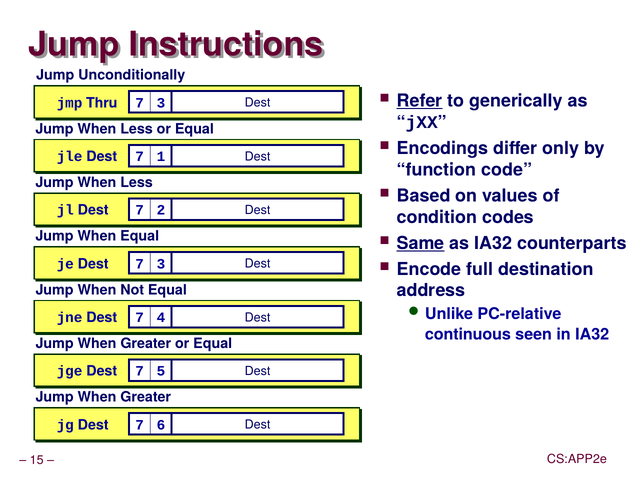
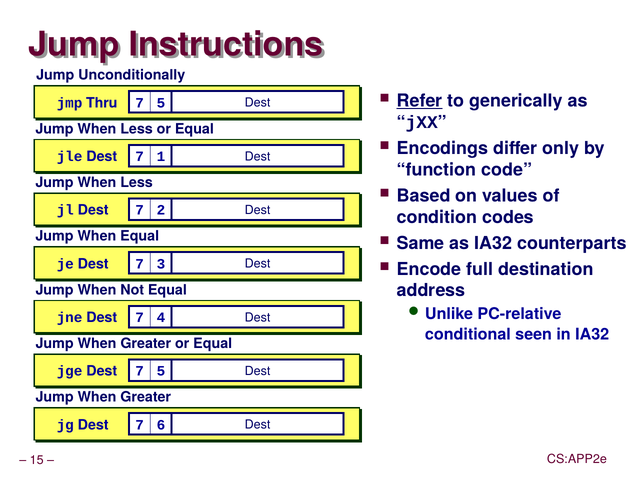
3 at (161, 103): 3 -> 5
Same underline: present -> none
continuous: continuous -> conditional
